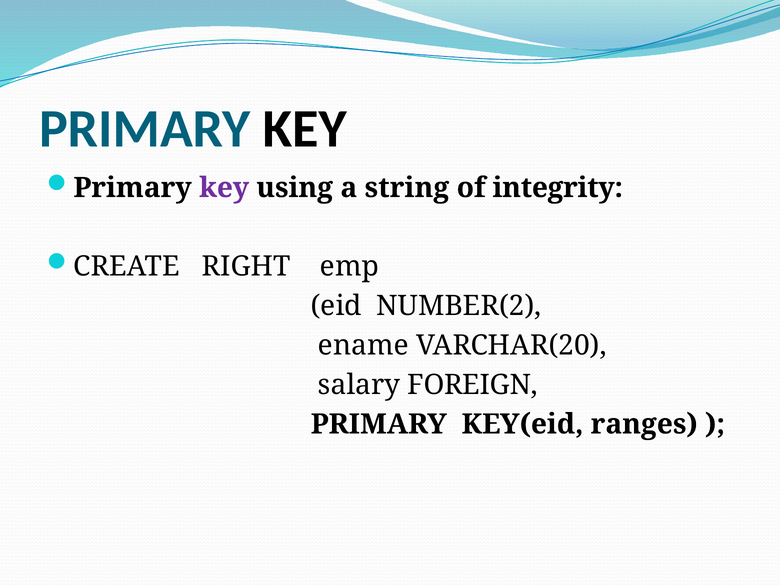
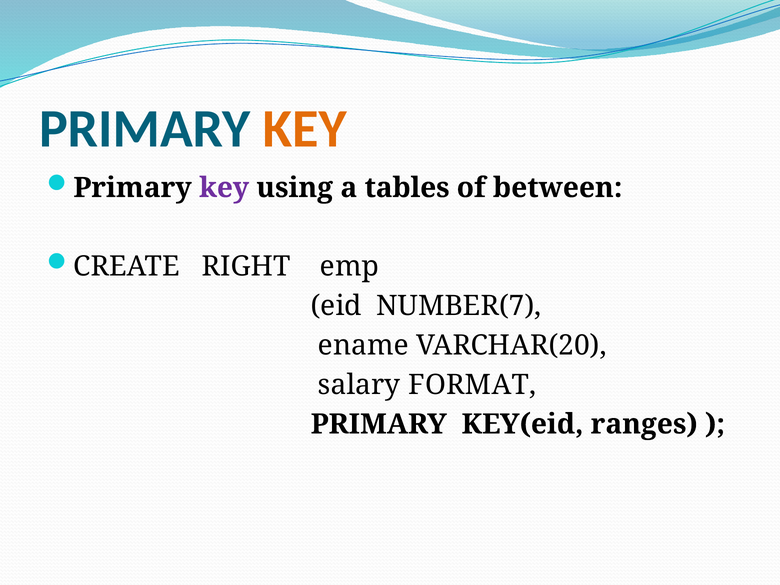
KEY at (305, 129) colour: black -> orange
string: string -> tables
integrity: integrity -> between
NUMBER(2: NUMBER(2 -> NUMBER(7
FOREIGN: FOREIGN -> FORMAT
